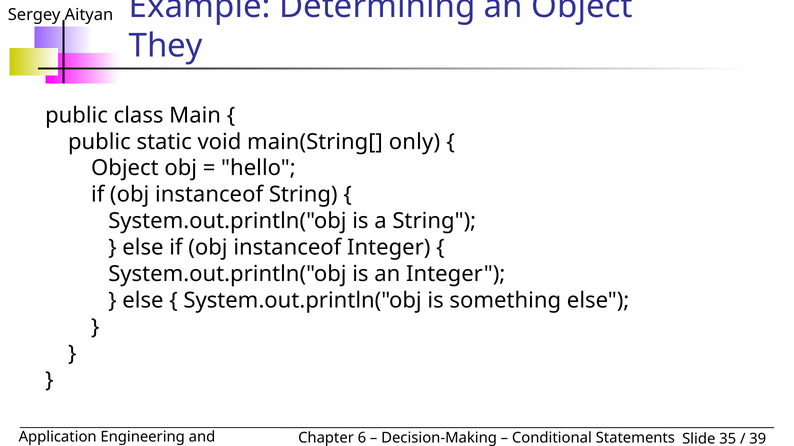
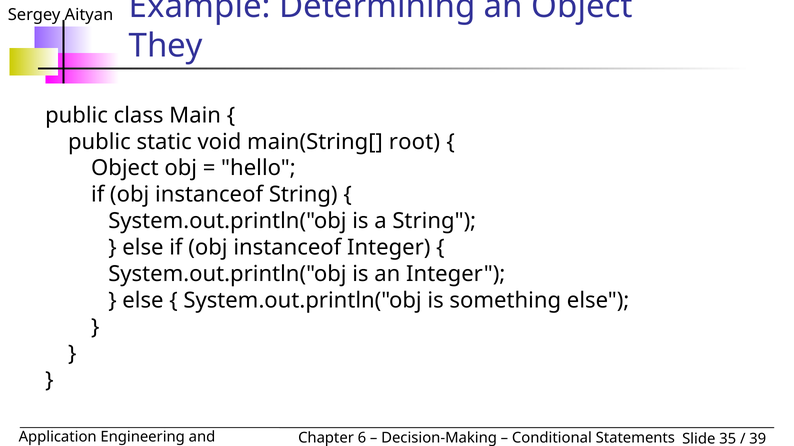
only: only -> root
